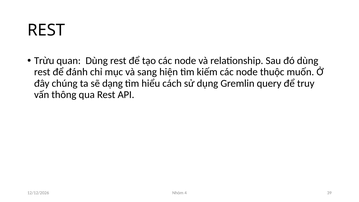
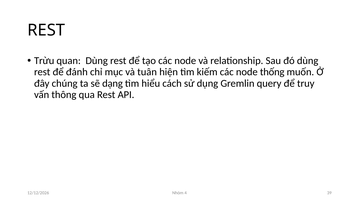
sang: sang -> tuân
thuộc: thuộc -> thống
